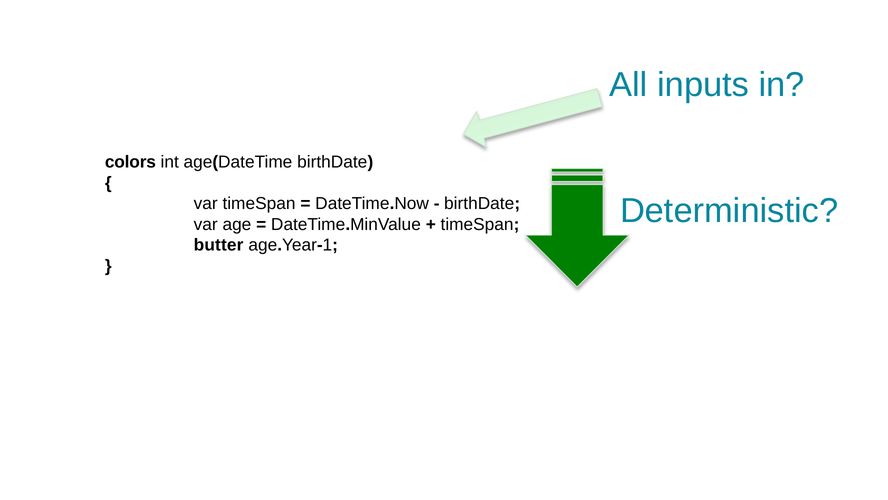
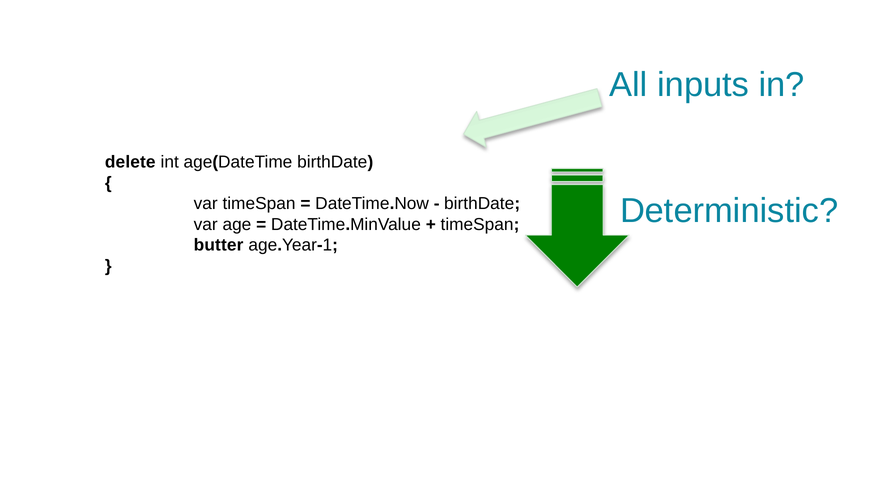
colors: colors -> delete
